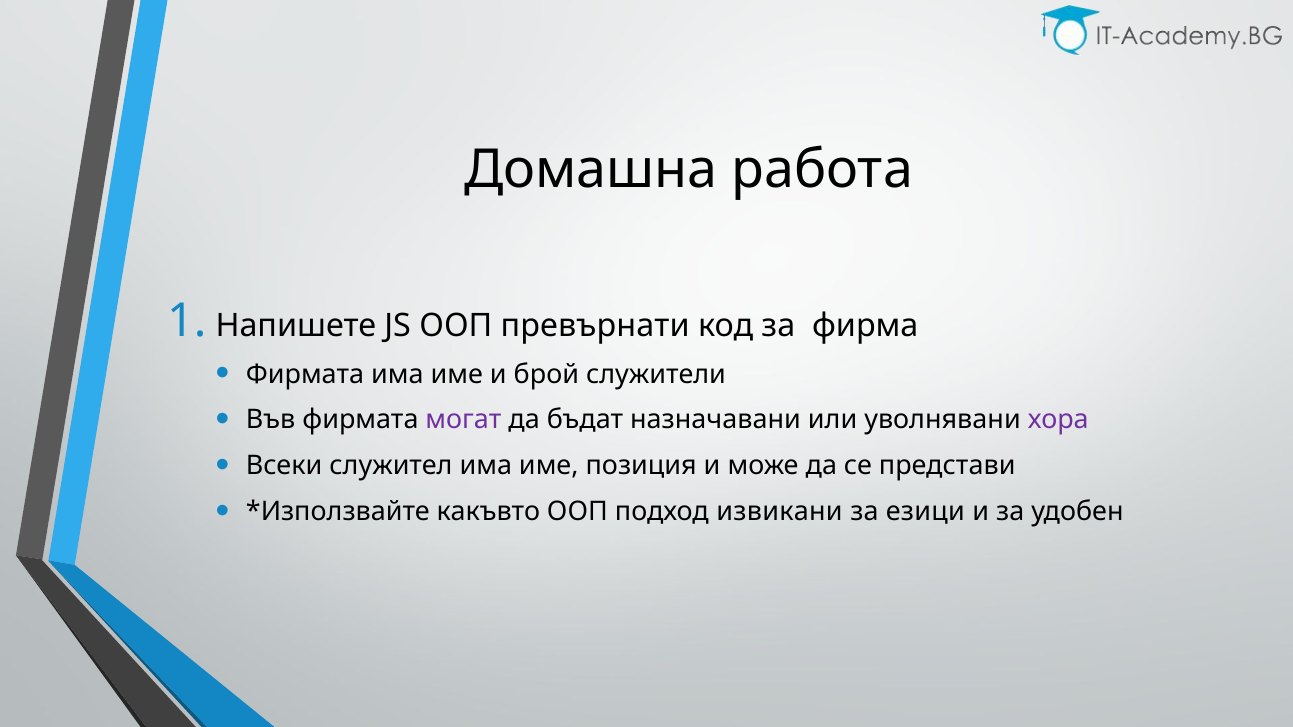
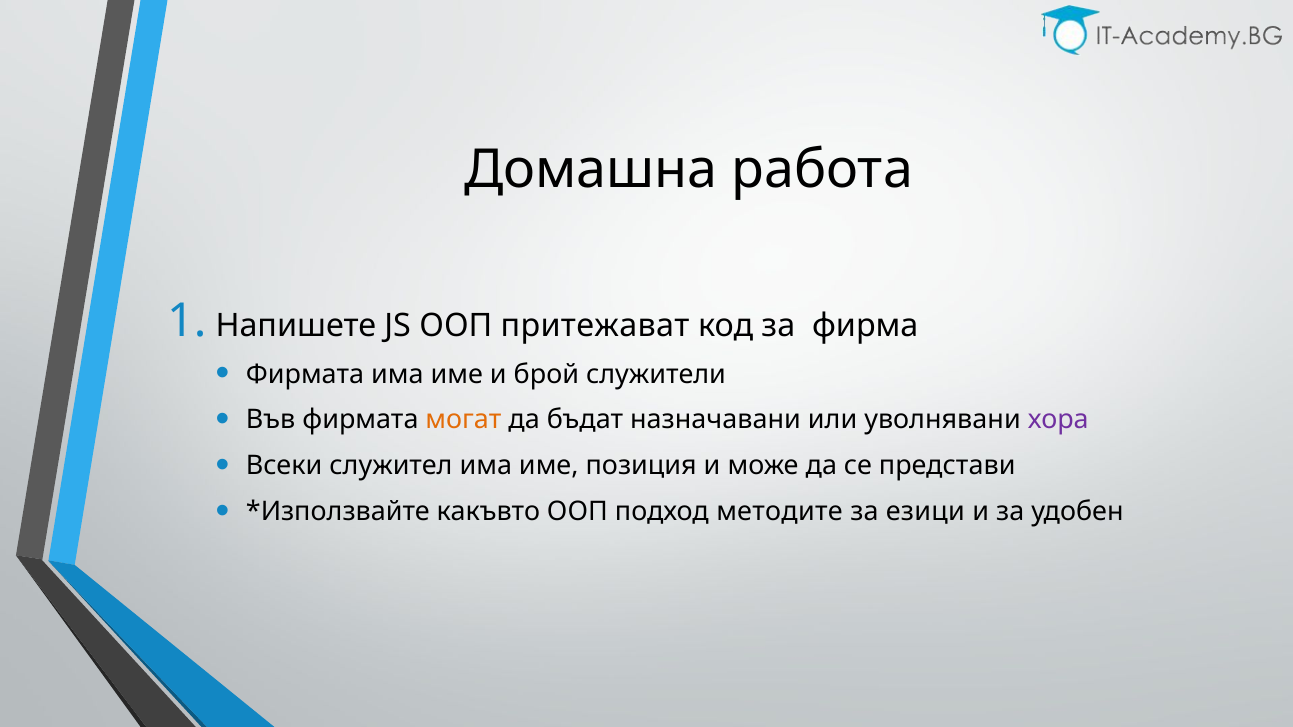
превърнати: превърнати -> притежават
могат colour: purple -> orange
извикани: извикани -> методите
